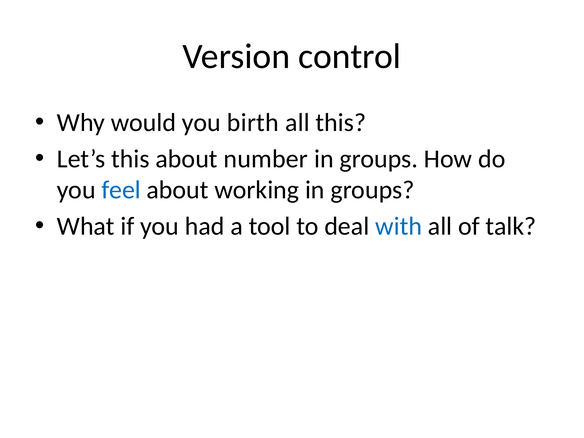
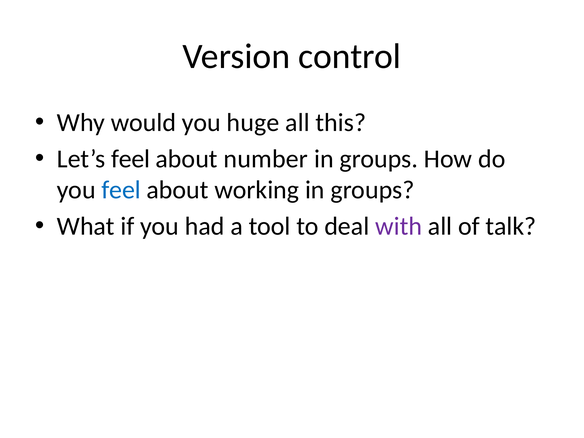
birth: birth -> huge
Let’s this: this -> feel
with colour: blue -> purple
